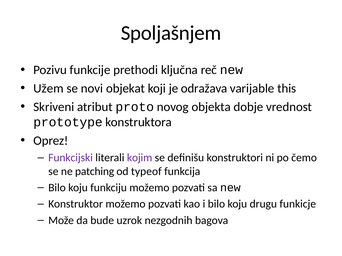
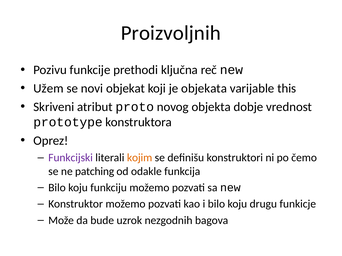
Spoljašnjem: Spoljašnjem -> Proizvoljnih
odražava: odražava -> objekata
kojim colour: purple -> orange
typeof: typeof -> odakle
